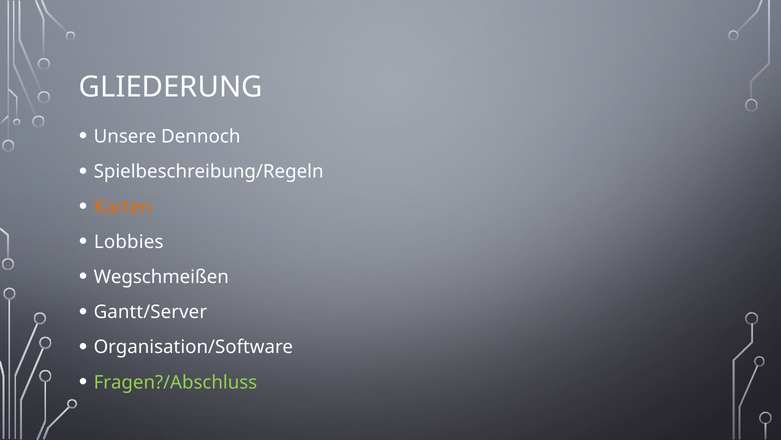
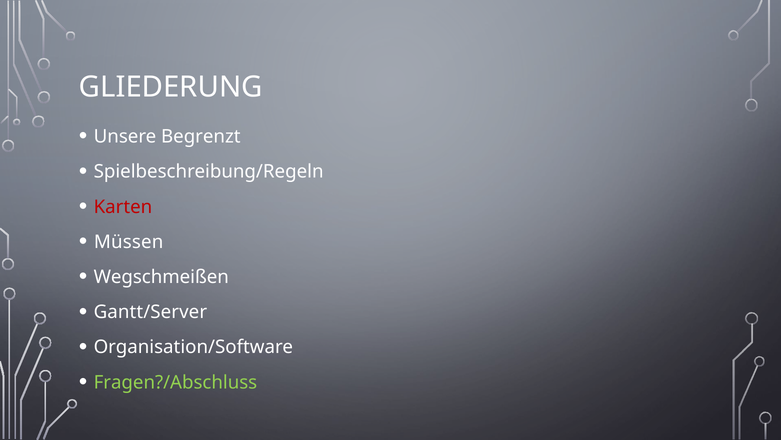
Dennoch: Dennoch -> Begrenzt
Karten colour: orange -> red
Lobbies: Lobbies -> Müssen
